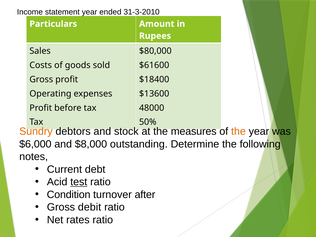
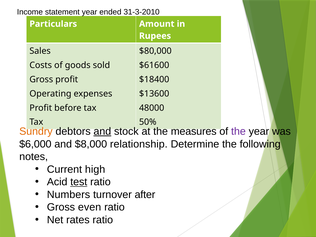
and at (102, 131) underline: none -> present
the at (238, 131) colour: orange -> purple
outstanding: outstanding -> relationship
debt: debt -> high
Condition: Condition -> Numbers
debit: debit -> even
